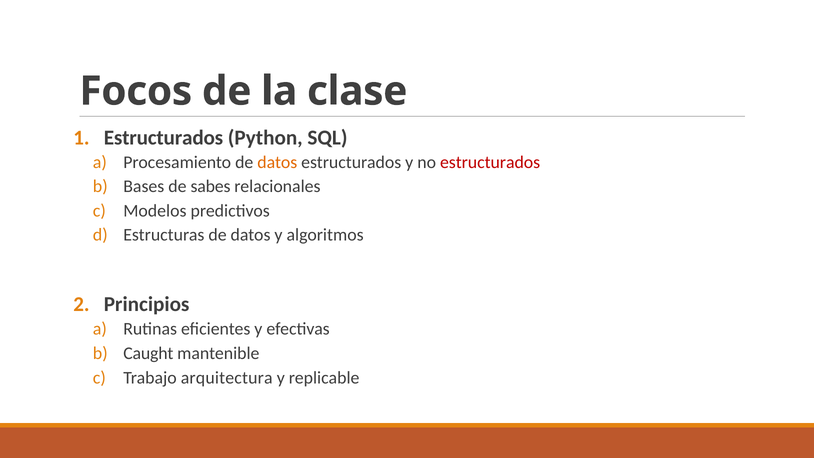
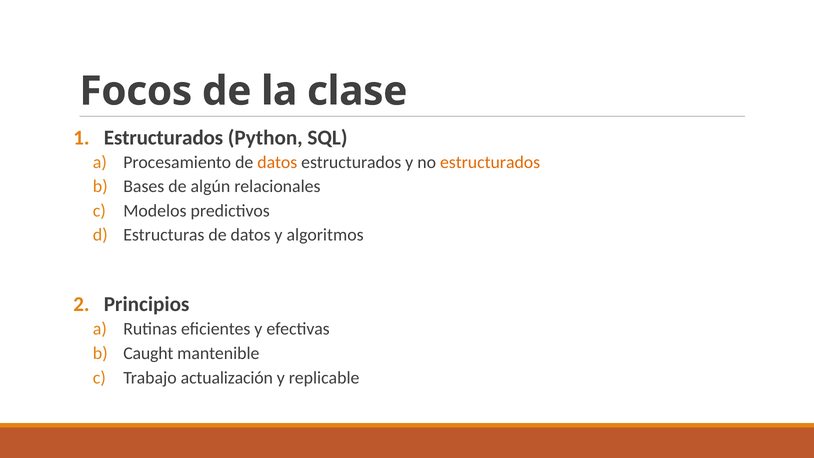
estructurados at (490, 162) colour: red -> orange
sabes: sabes -> algún
arquitectura: arquitectura -> actualización
